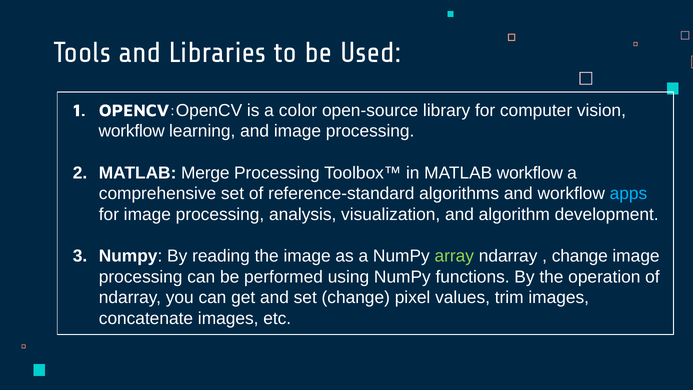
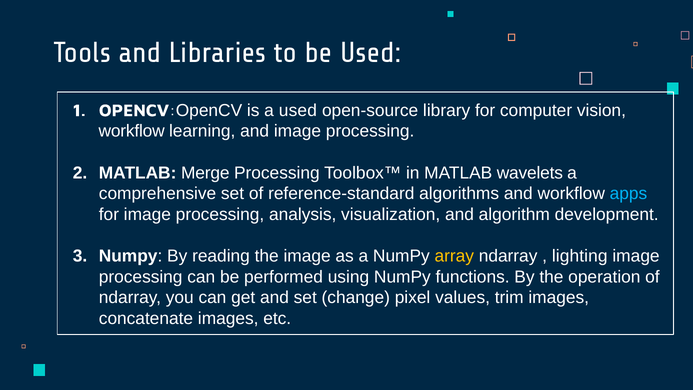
a color: color -> used
MATLAB workflow: workflow -> wavelets
array colour: light green -> yellow
change at (580, 256): change -> lighting
